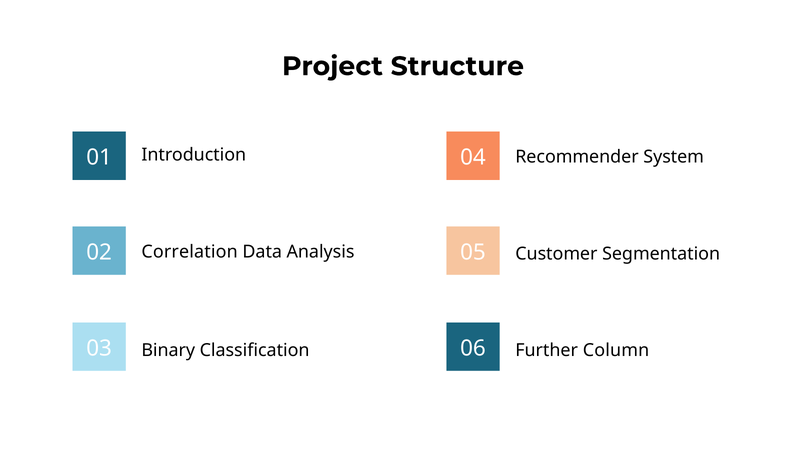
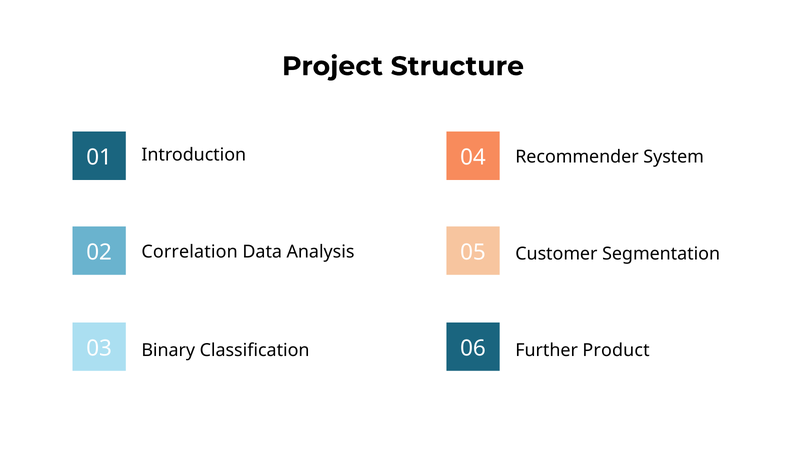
Column: Column -> Product
